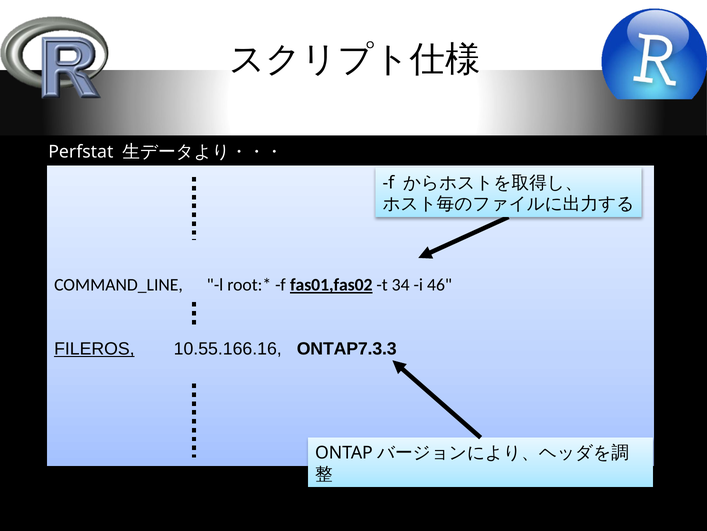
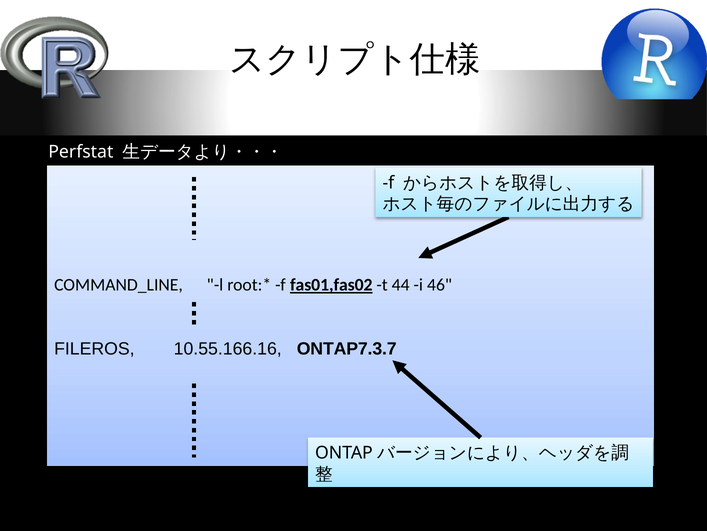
34: 34 -> 44
FILEROS underline: present -> none
ONTAP7.3.3: ONTAP7.3.3 -> ONTAP7.3.7
